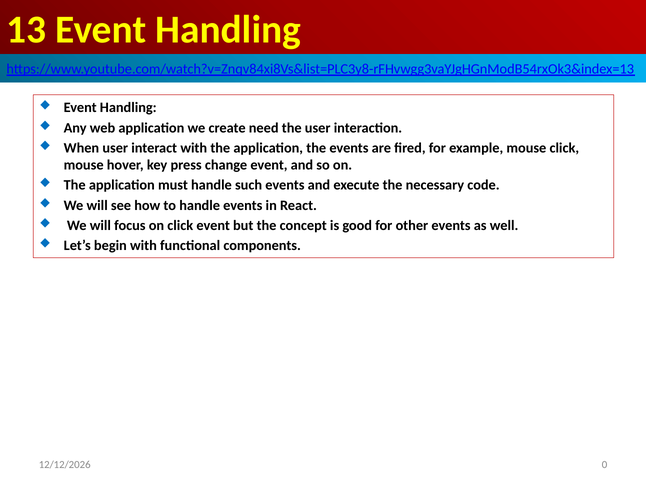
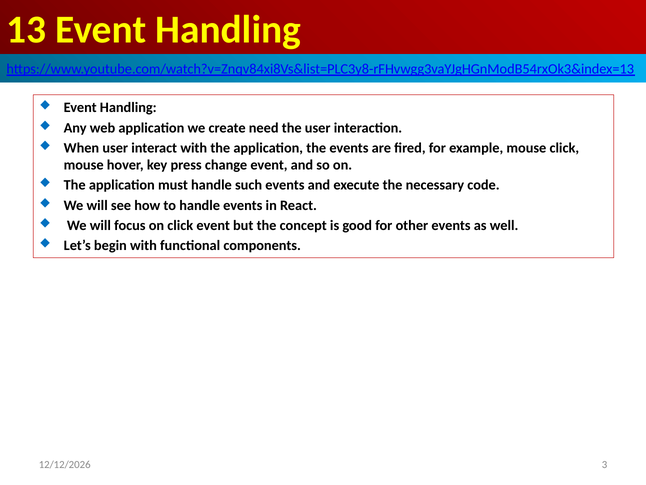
0: 0 -> 3
